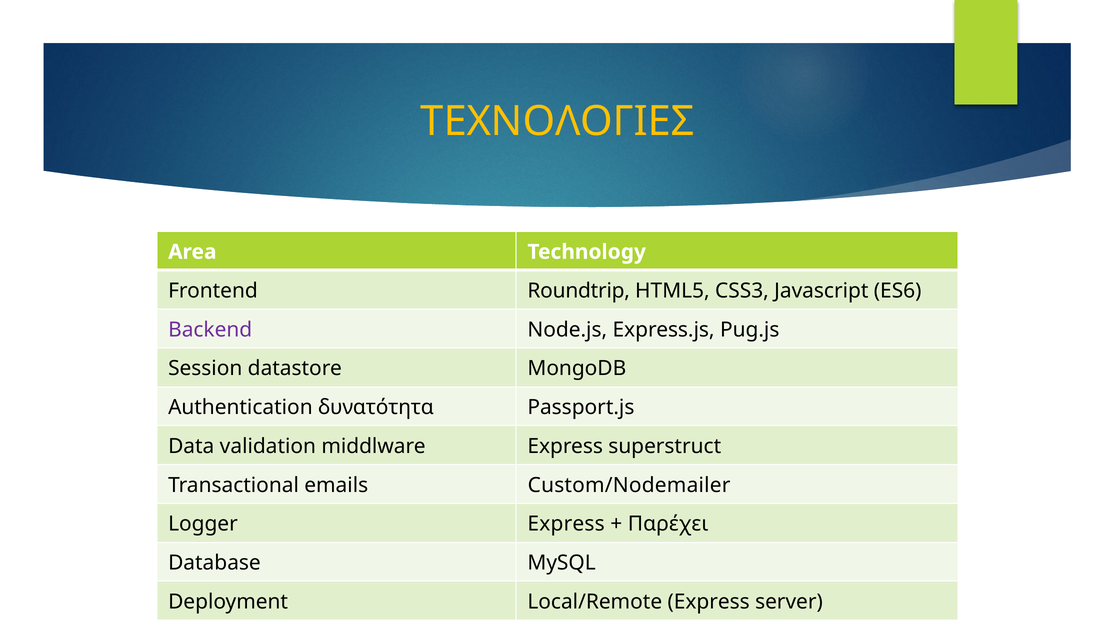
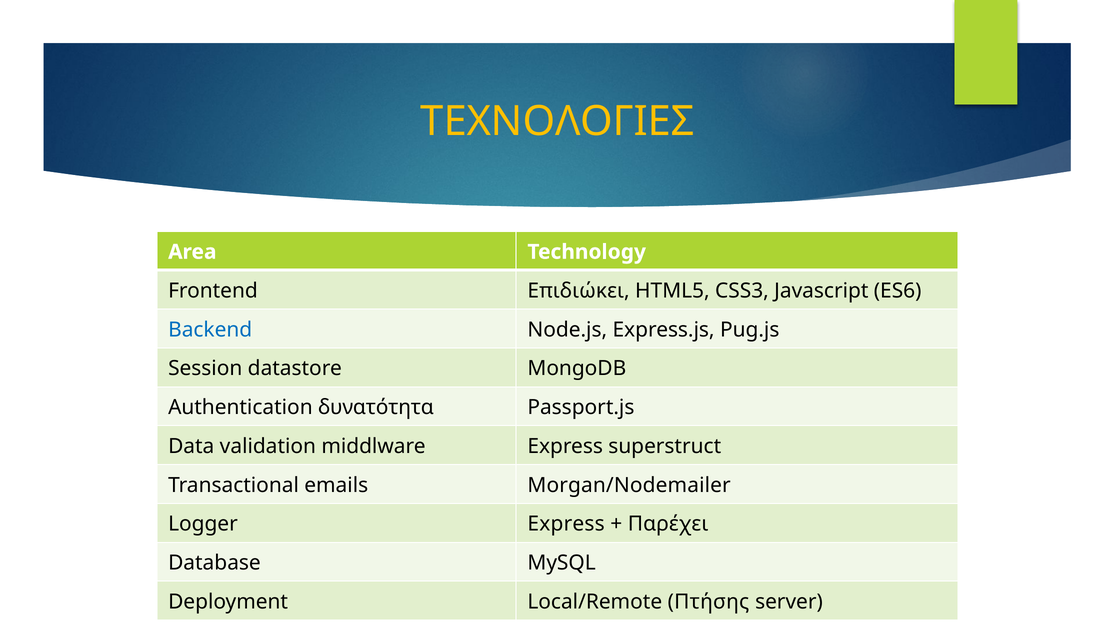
Roundtrip: Roundtrip -> Επιδιώκει
Backend colour: purple -> blue
Custom/Nodemailer: Custom/Nodemailer -> Morgan/Nodemailer
Local/Remote Express: Express -> Πτήσης
